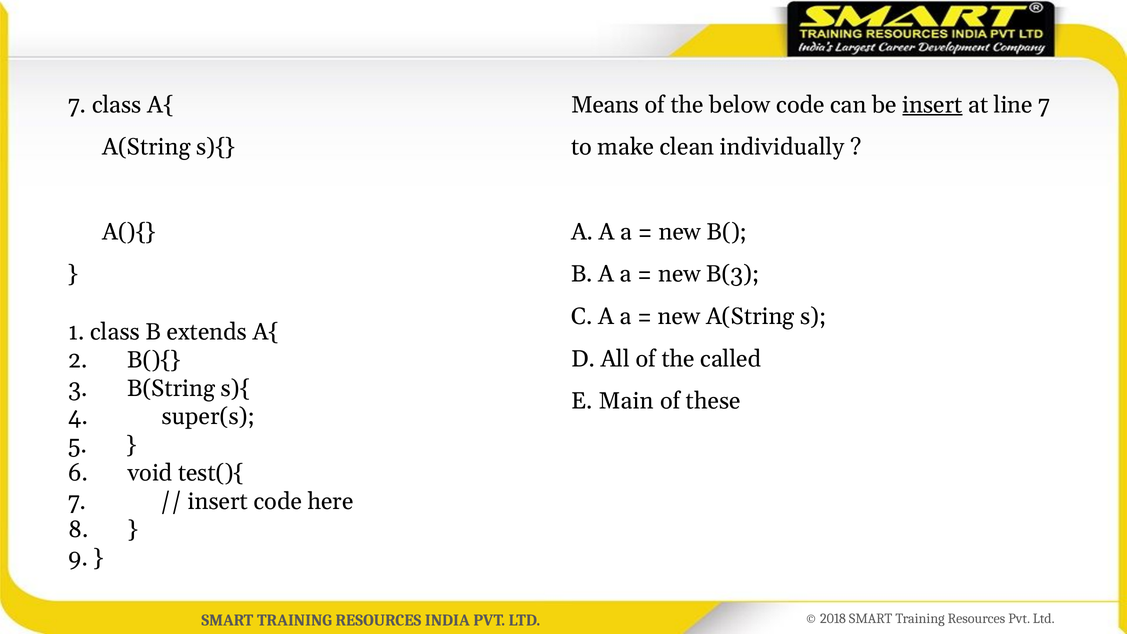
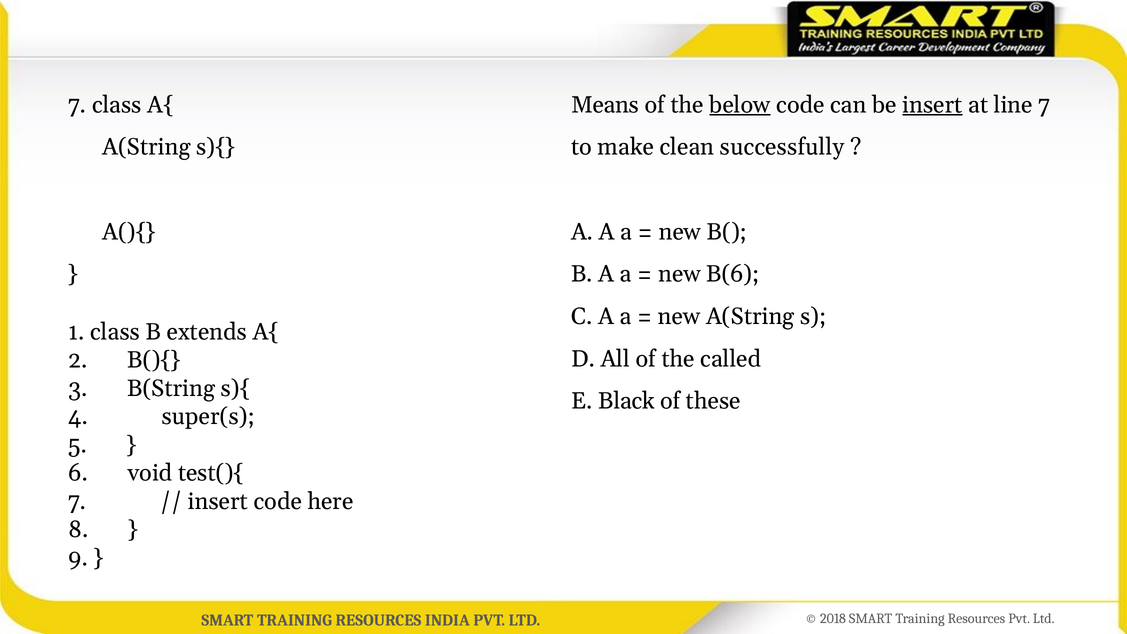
below underline: none -> present
individually: individually -> successfully
B(3: B(3 -> B(6
Main: Main -> Black
